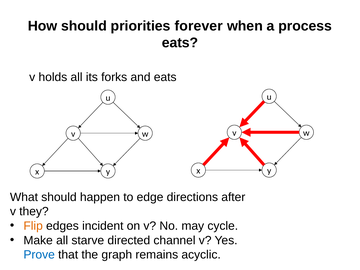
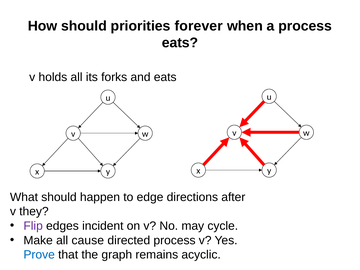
Flip colour: orange -> purple
starve: starve -> cause
directed channel: channel -> process
